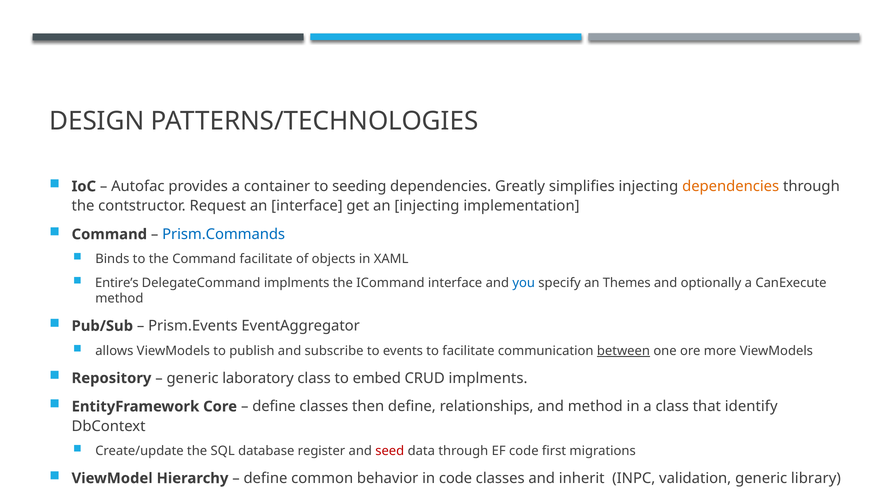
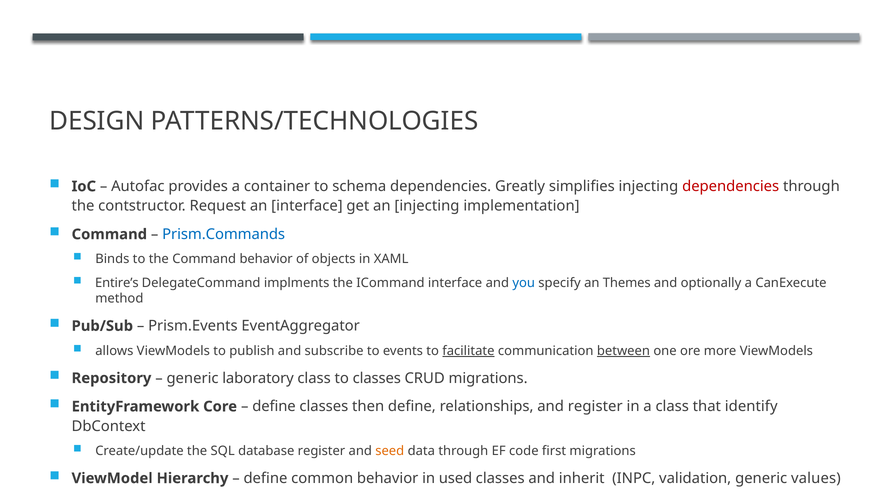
seeding: seeding -> schema
dependencies at (731, 186) colour: orange -> red
Command facilitate: facilitate -> behavior
facilitate at (468, 351) underline: none -> present
to embed: embed -> classes
CRUD implments: implments -> migrations
and method: method -> register
seed colour: red -> orange
in code: code -> used
library: library -> values
